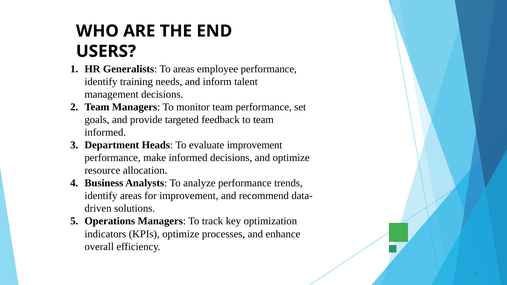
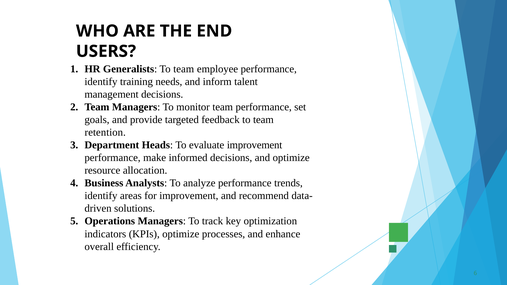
Generalists To areas: areas -> team
informed at (105, 133): informed -> retention
